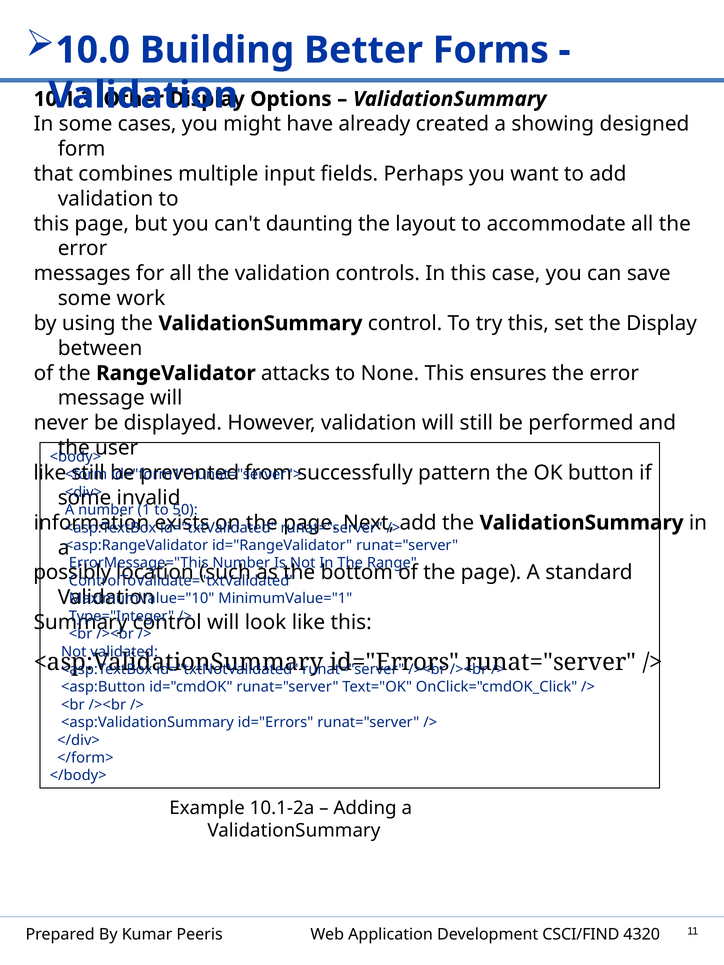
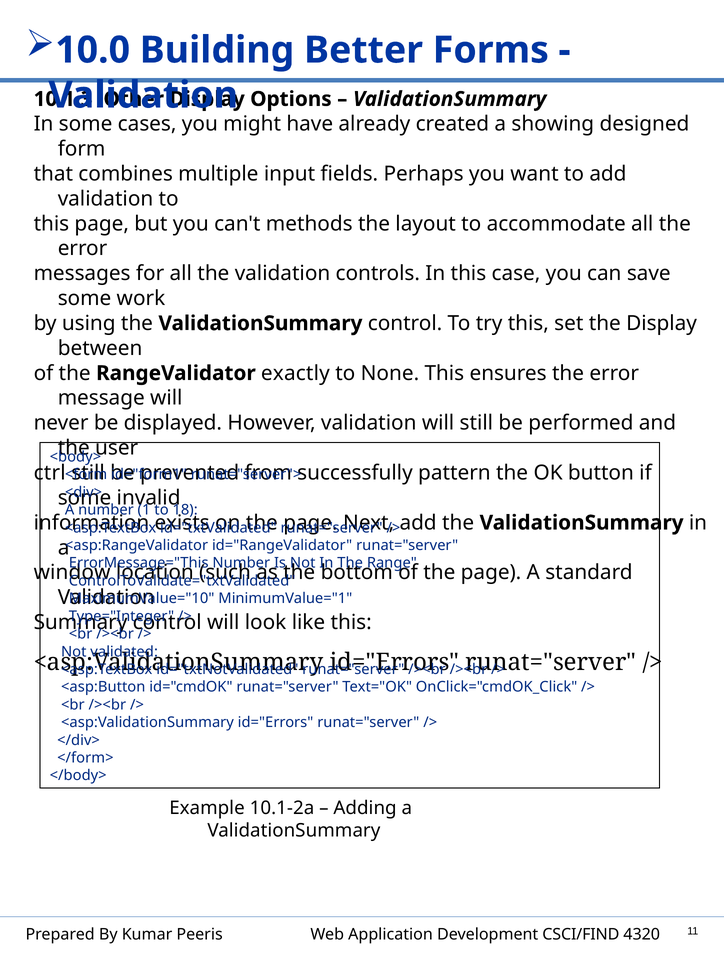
daunting: daunting -> methods
attacks: attacks -> exactly
like at (50, 473): like -> ctrl
50: 50 -> 18
possibly: possibly -> window
